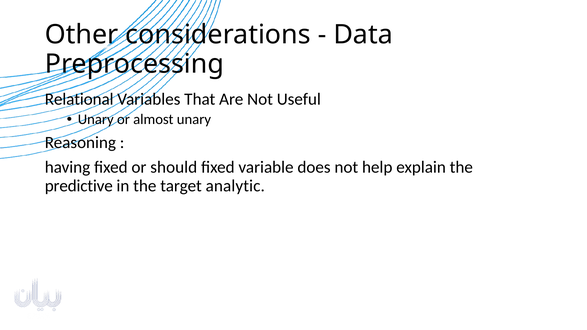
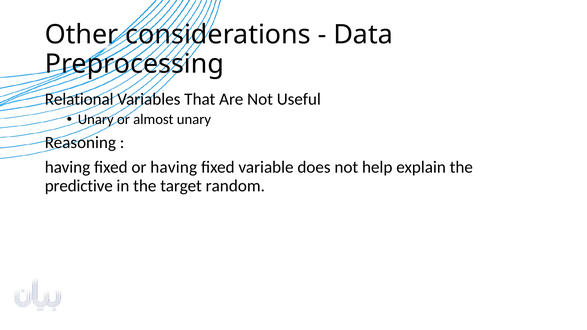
or should: should -> having
analytic: analytic -> random
